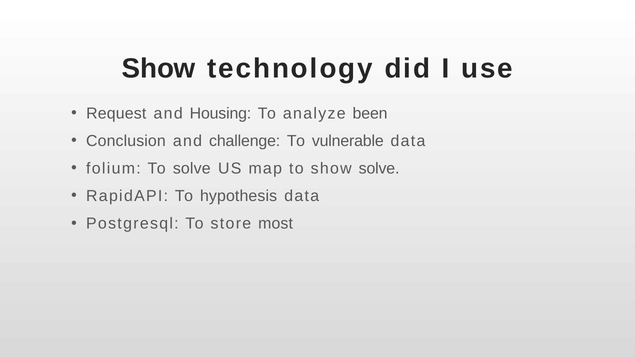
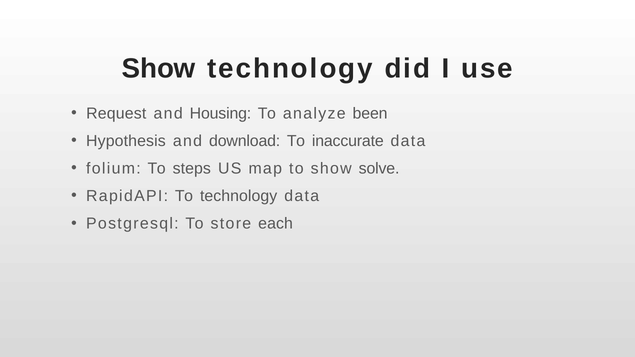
Conclusion: Conclusion -> Hypothesis
challenge: challenge -> download
vulnerable: vulnerable -> inaccurate
To solve: solve -> steps
To hypothesis: hypothesis -> technology
most: most -> each
